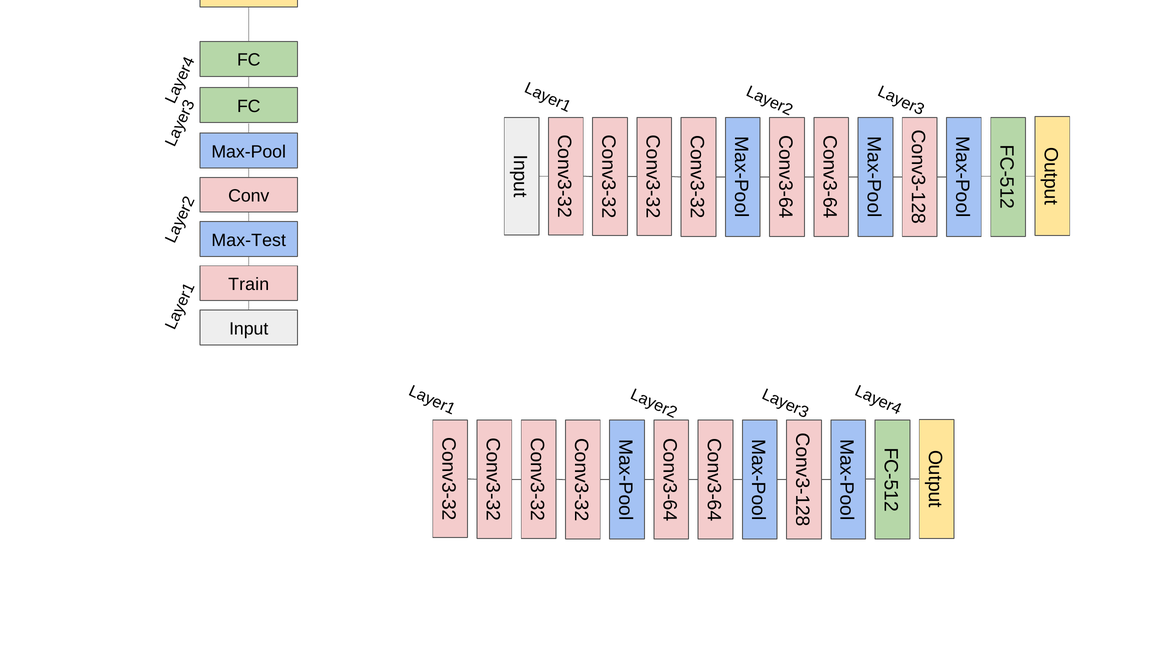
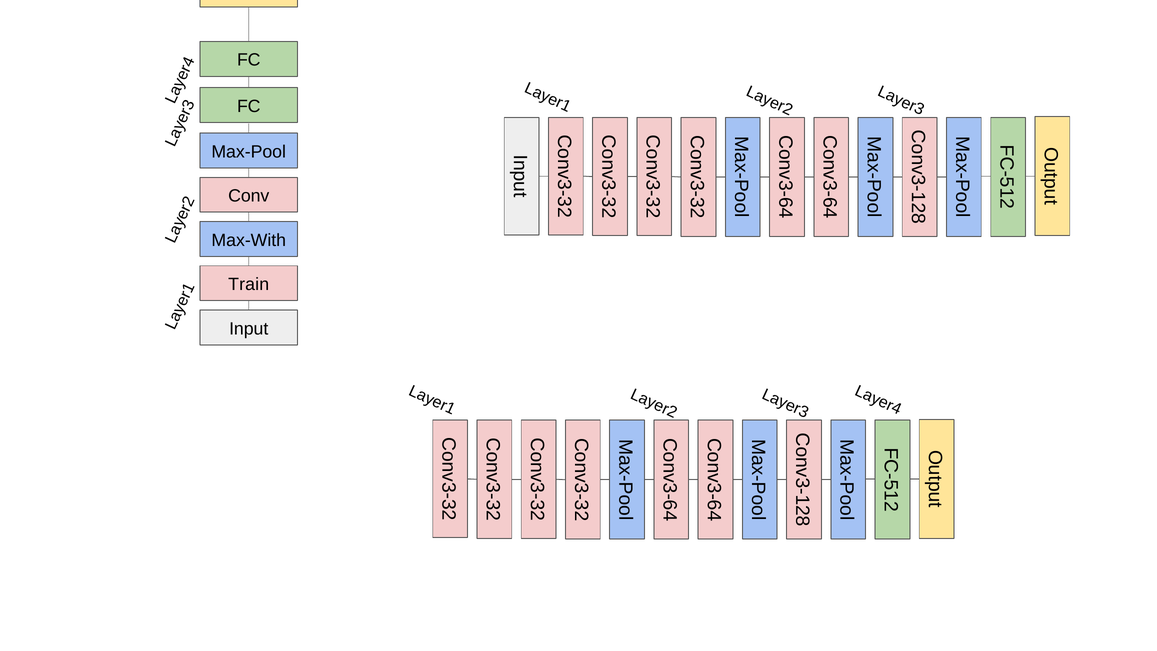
Max-Test: Max-Test -> Max-With
